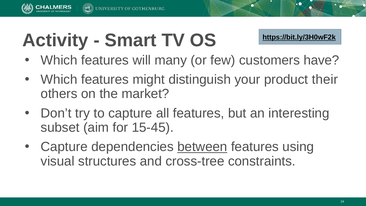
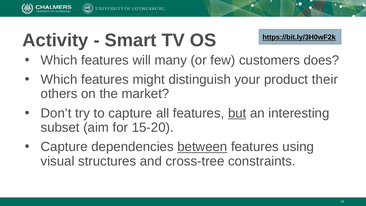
have: have -> does
but underline: none -> present
15-45: 15-45 -> 15-20
